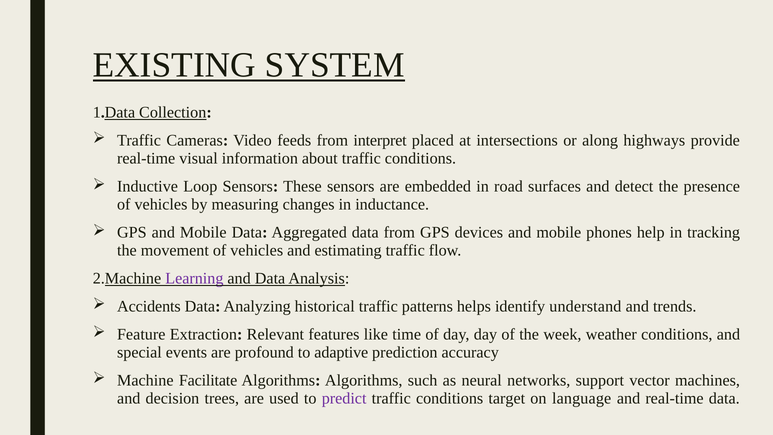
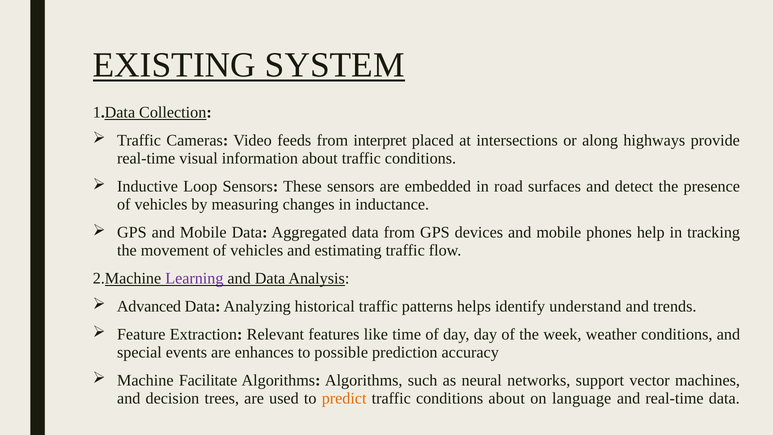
Accidents: Accidents -> Advanced
profound: profound -> enhances
adaptive: adaptive -> possible
predict colour: purple -> orange
conditions target: target -> about
